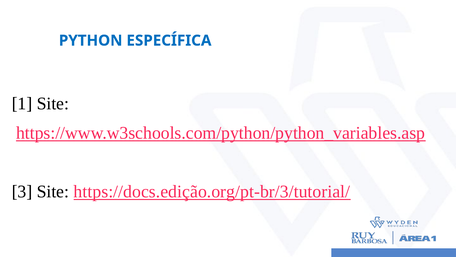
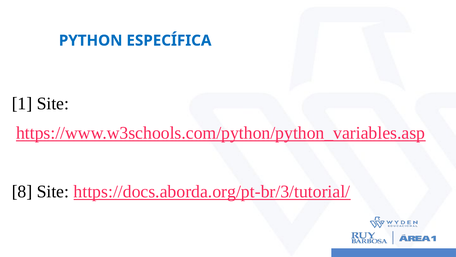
3: 3 -> 8
https://docs.edição.org/pt-br/3/tutorial/: https://docs.edição.org/pt-br/3/tutorial/ -> https://docs.aborda.org/pt-br/3/tutorial/
